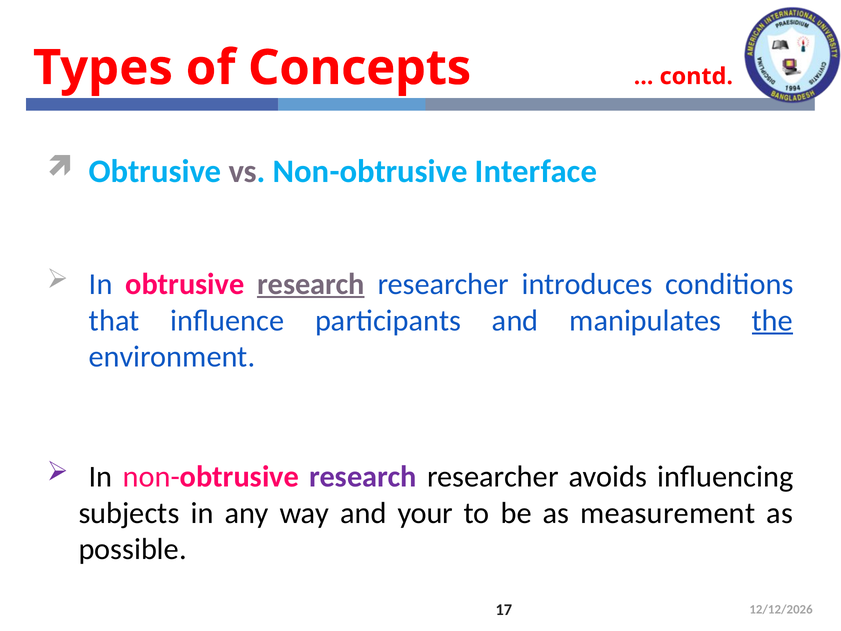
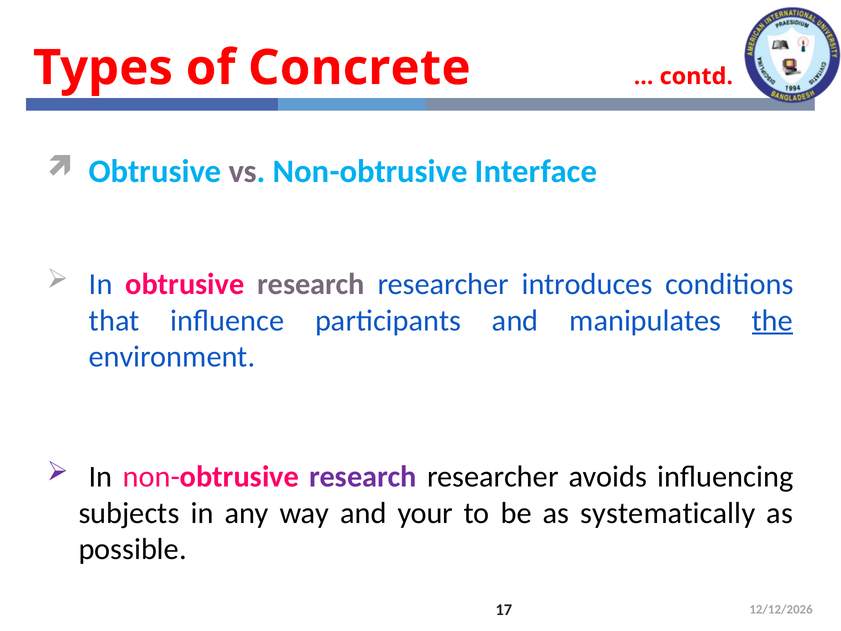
Concepts: Concepts -> Concrete
research at (311, 284) underline: present -> none
measurement: measurement -> systematically
